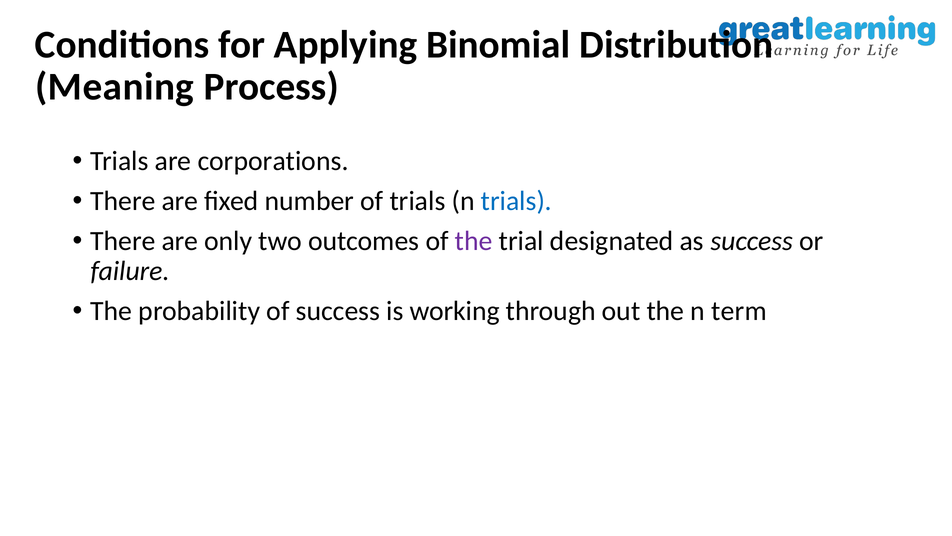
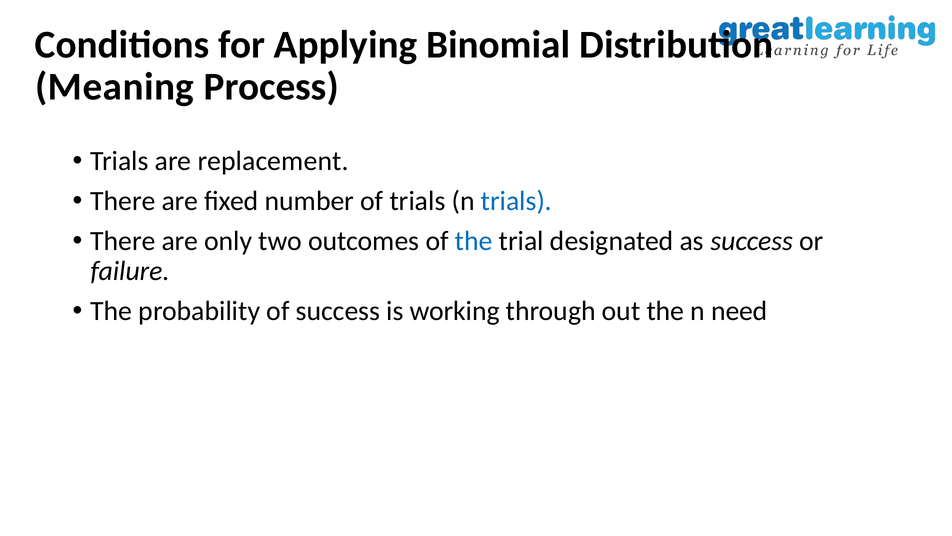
corporations: corporations -> replacement
the at (474, 241) colour: purple -> blue
term: term -> need
